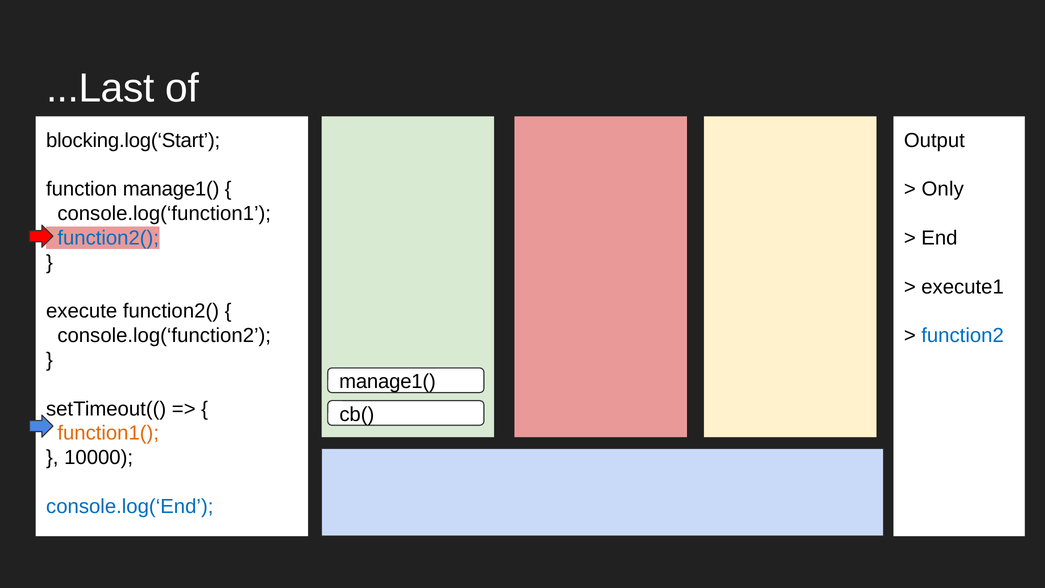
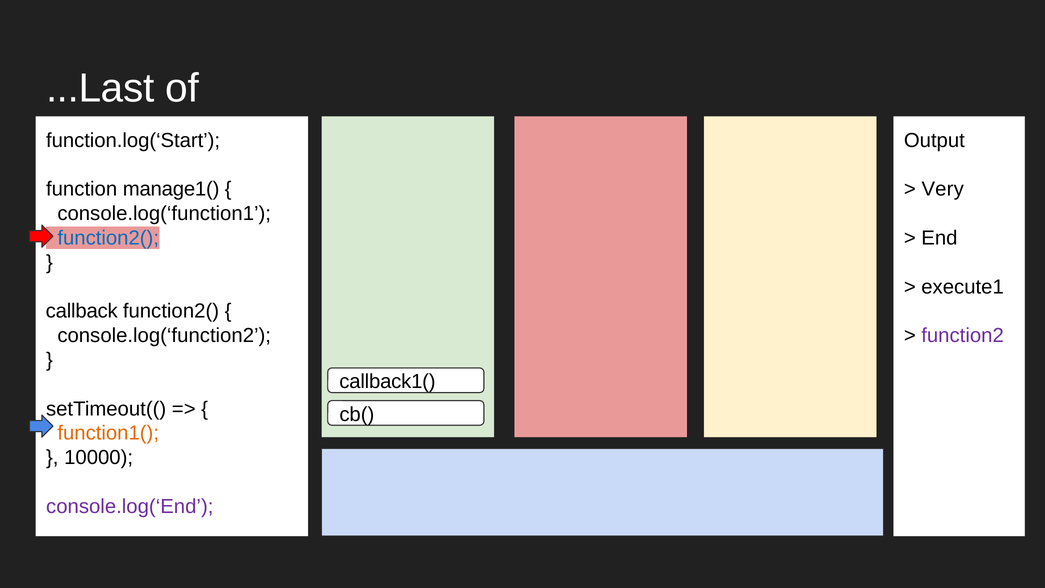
blocking.log(‘Start: blocking.log(‘Start -> function.log(‘Start
Only: Only -> Very
execute: execute -> callback
function2 colour: blue -> purple
manage1( at (387, 382): manage1( -> callback1(
console.log(‘End colour: blue -> purple
